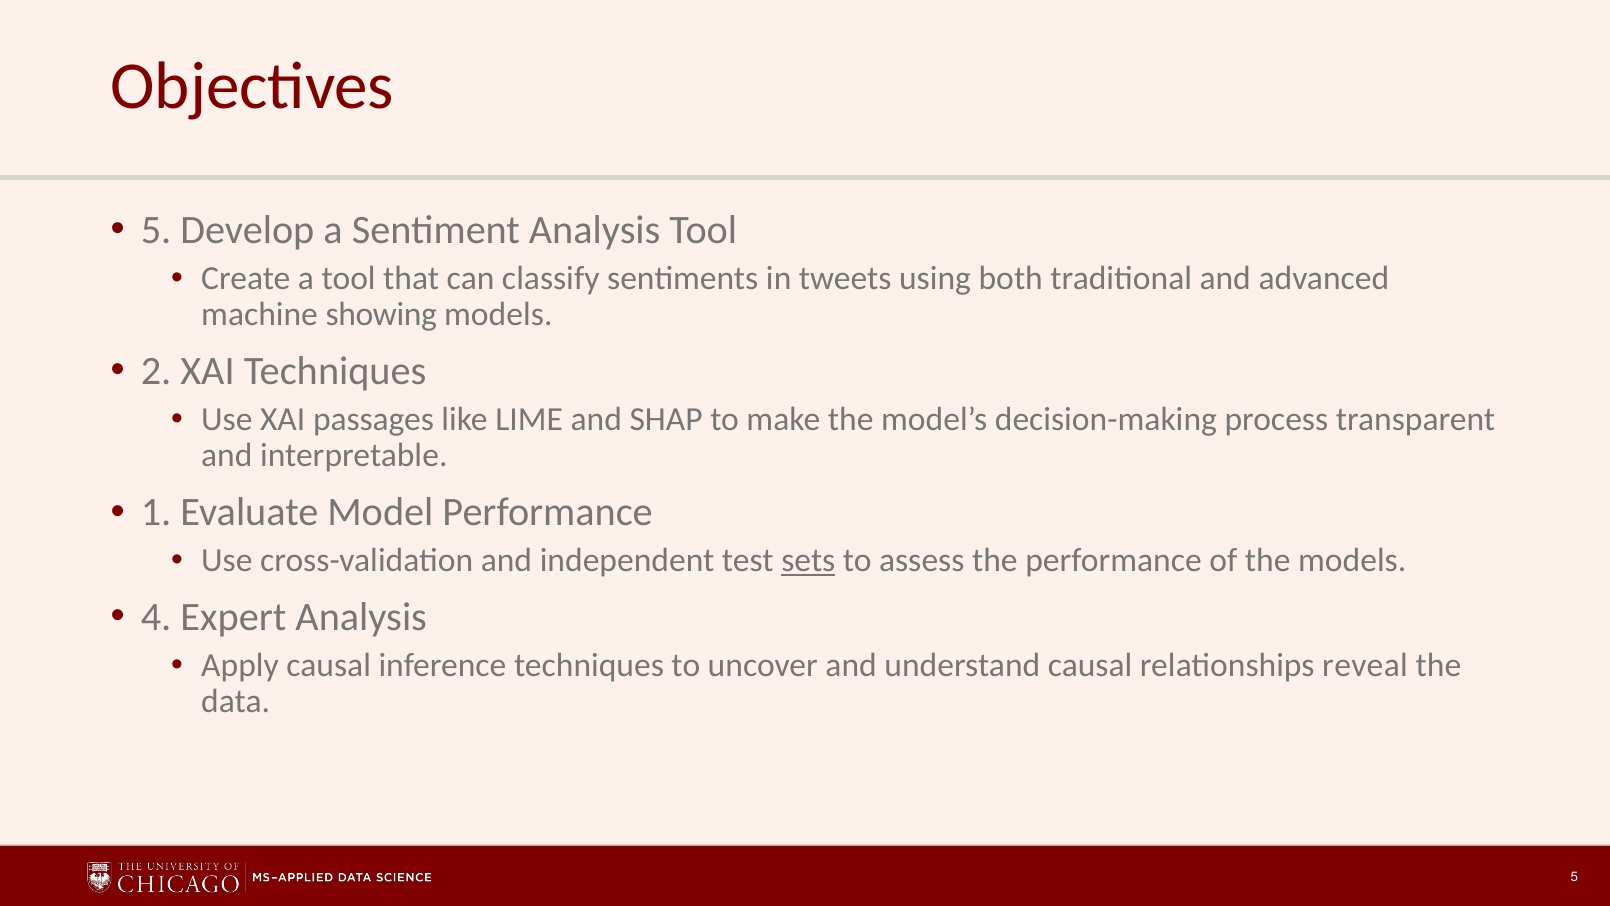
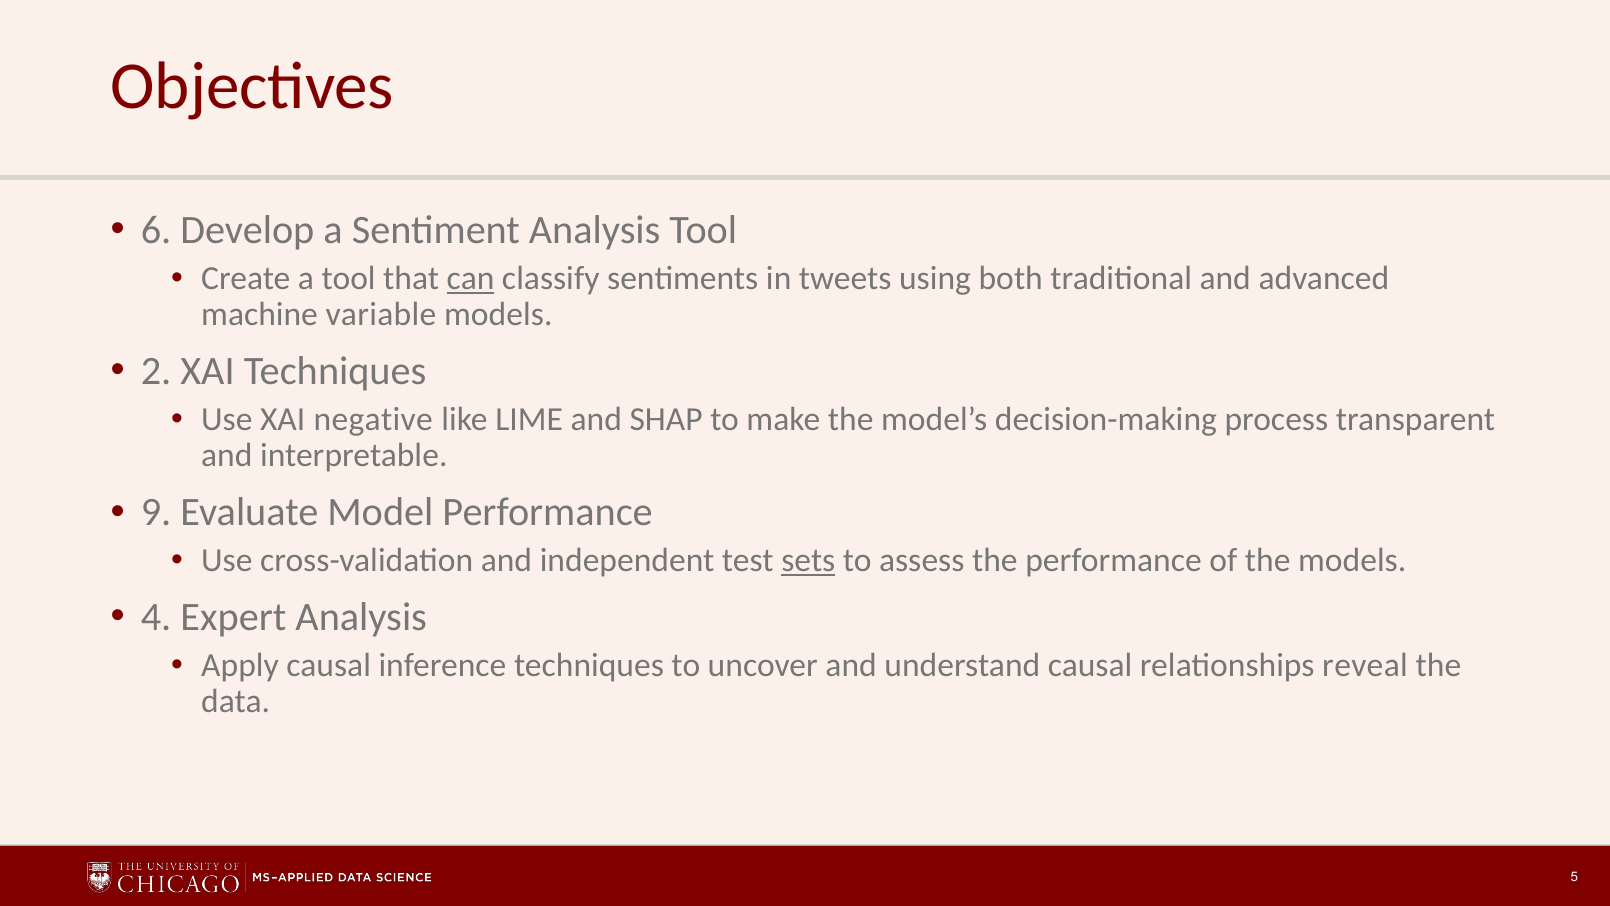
5 at (156, 230): 5 -> 6
can underline: none -> present
showing: showing -> variable
passages: passages -> negative
1: 1 -> 9
